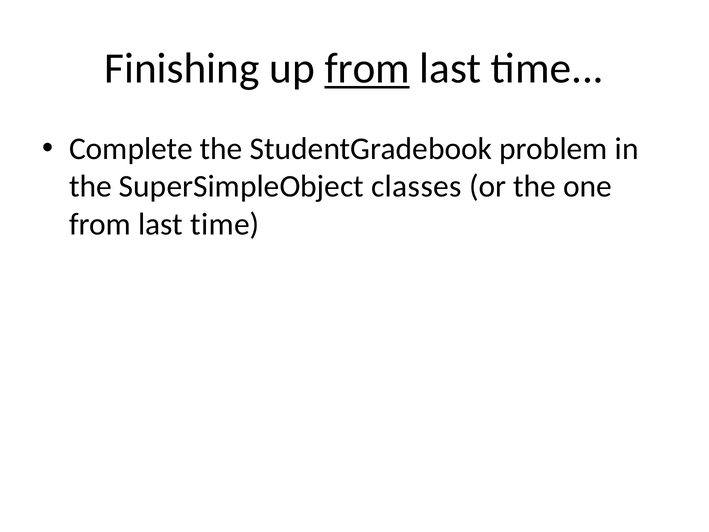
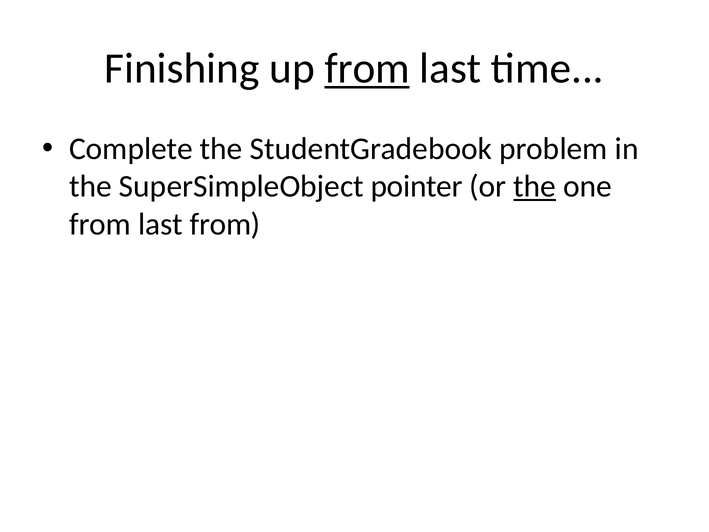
classes: classes -> pointer
the at (535, 187) underline: none -> present
time at (225, 224): time -> from
